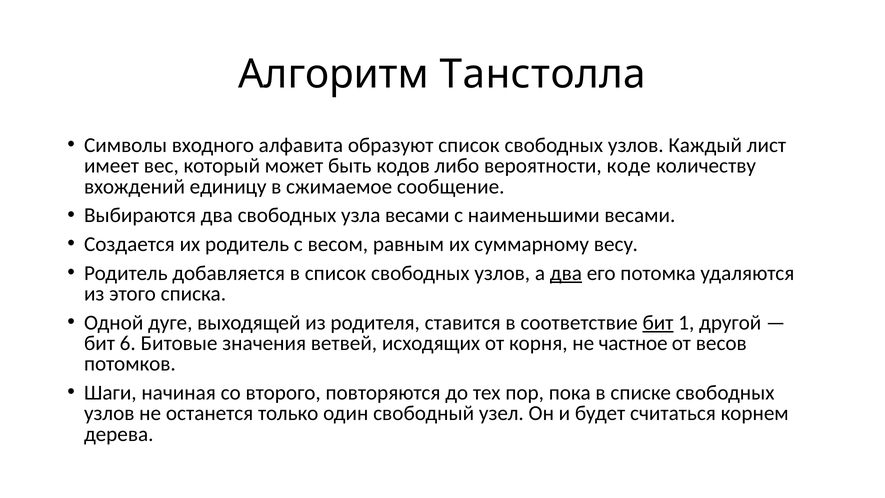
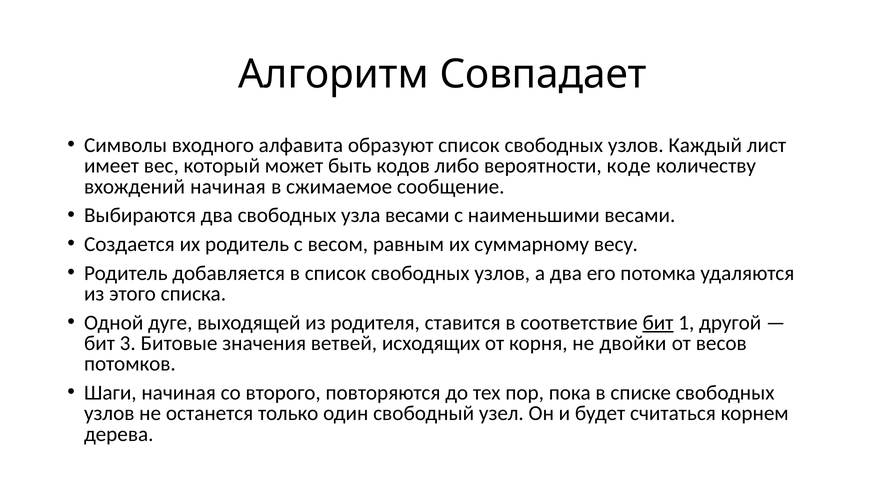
Танстолла: Танстолла -> Совпадает
вхождений единицу: единицу -> начиная
два at (566, 273) underline: present -> none
6: 6 -> 3
частное: частное -> двойки
